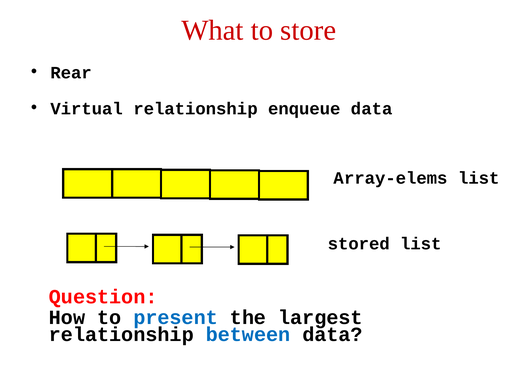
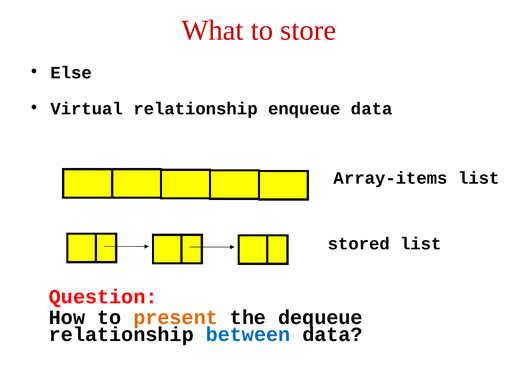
Rear: Rear -> Else
Array-elems: Array-elems -> Array-items
present colour: blue -> orange
largest: largest -> dequeue
